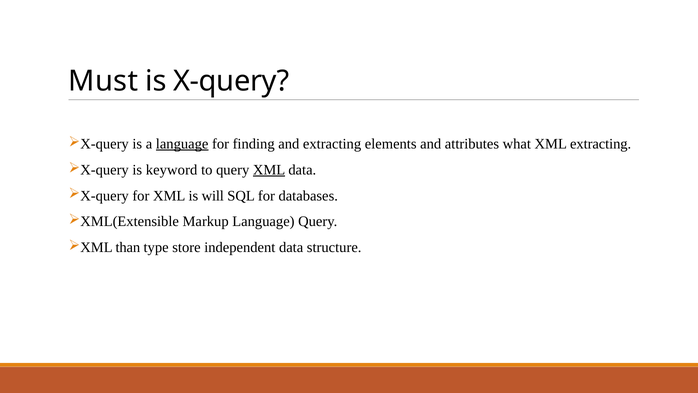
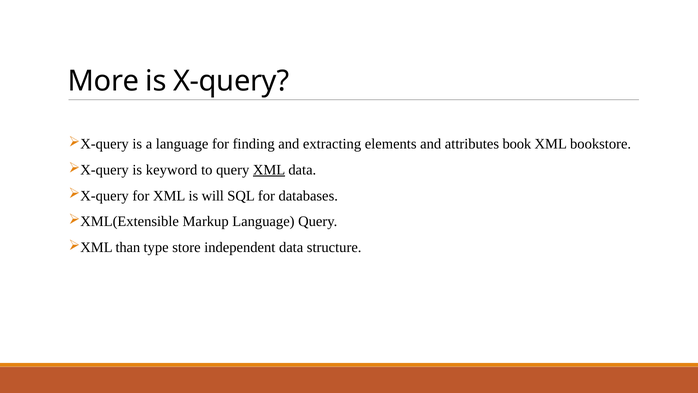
Must: Must -> More
language at (182, 144) underline: present -> none
what: what -> book
XML extracting: extracting -> bookstore
